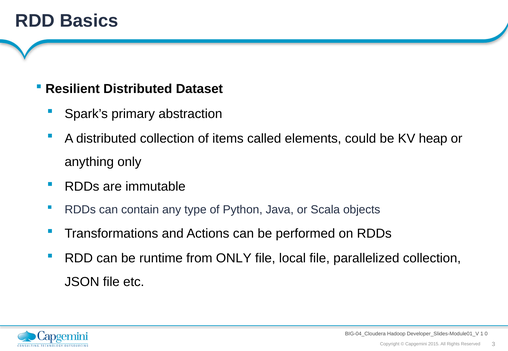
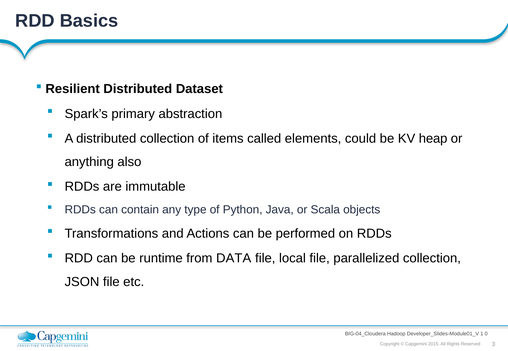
anything only: only -> also
from ONLY: ONLY -> DATA
